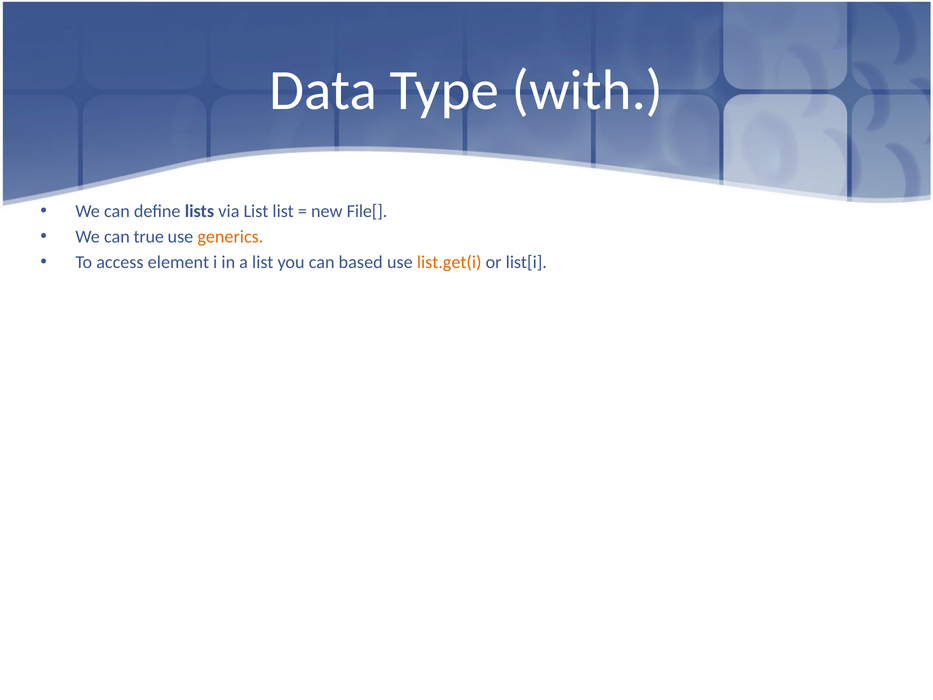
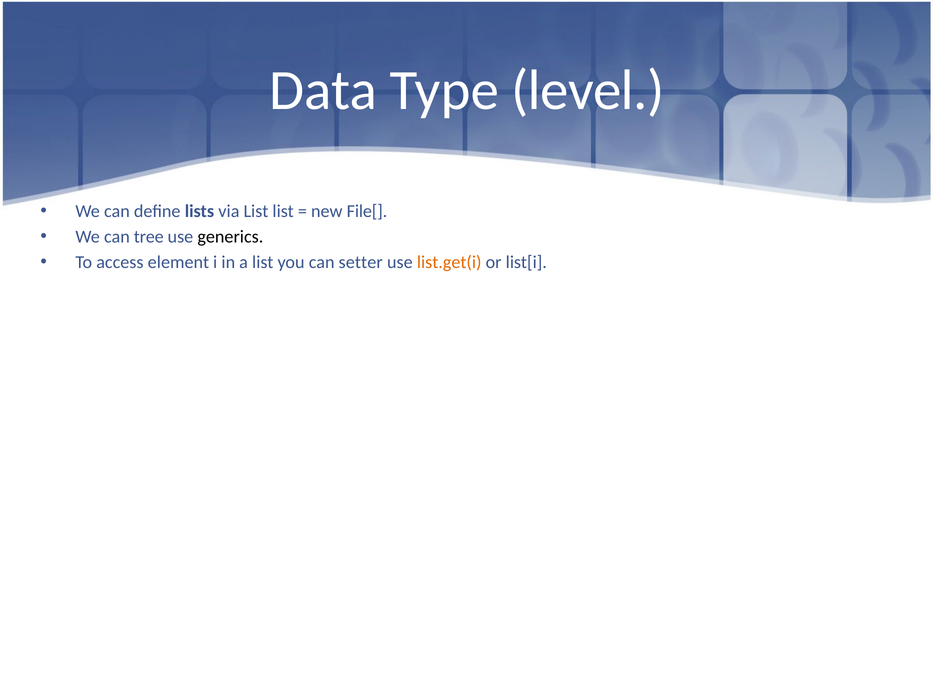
with: with -> level
true: true -> tree
generics colour: orange -> black
based: based -> setter
